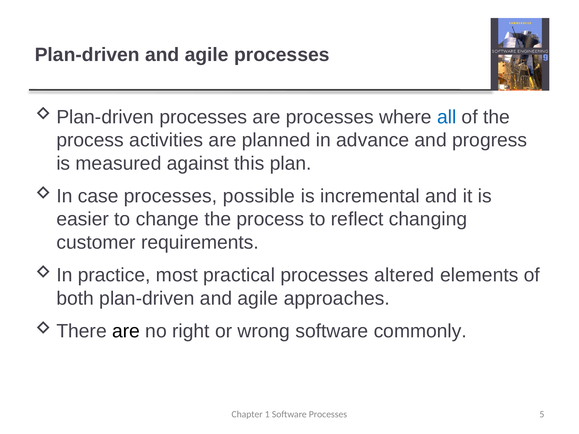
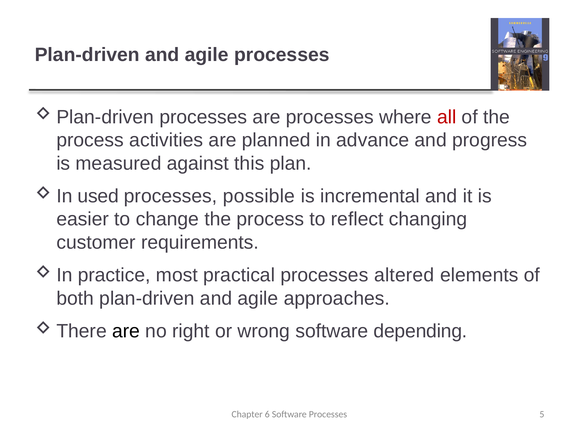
all colour: blue -> red
case: case -> used
commonly: commonly -> depending
1: 1 -> 6
